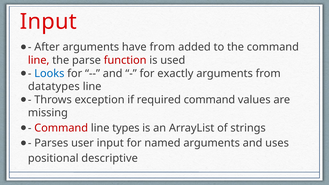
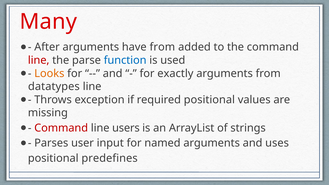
Input at (48, 22): Input -> Many
function colour: red -> blue
Looks colour: blue -> orange
required command: command -> positional
types: types -> users
descriptive: descriptive -> predefines
